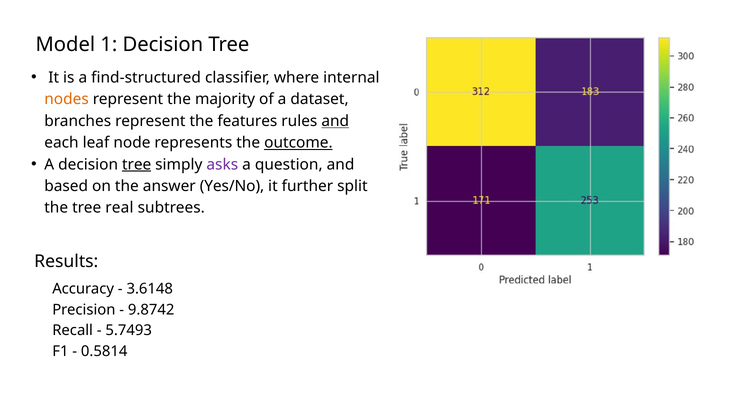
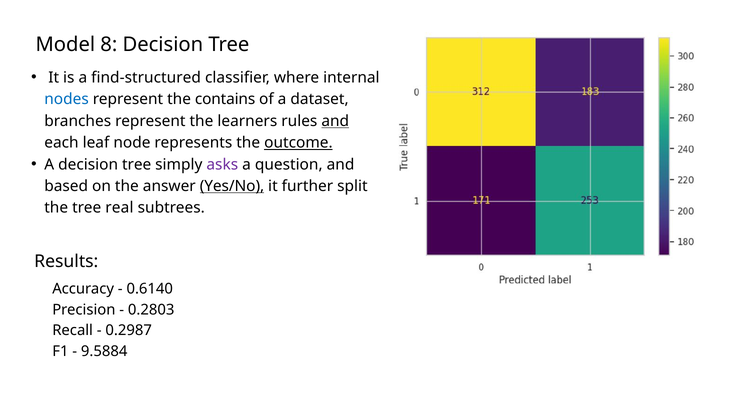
1: 1 -> 8
nodes colour: orange -> blue
majority: majority -> contains
features: features -> learners
tree at (137, 164) underline: present -> none
Yes/No underline: none -> present
3.6148: 3.6148 -> 0.6140
9.8742: 9.8742 -> 0.2803
5.7493: 5.7493 -> 0.2987
0.5814: 0.5814 -> 9.5884
